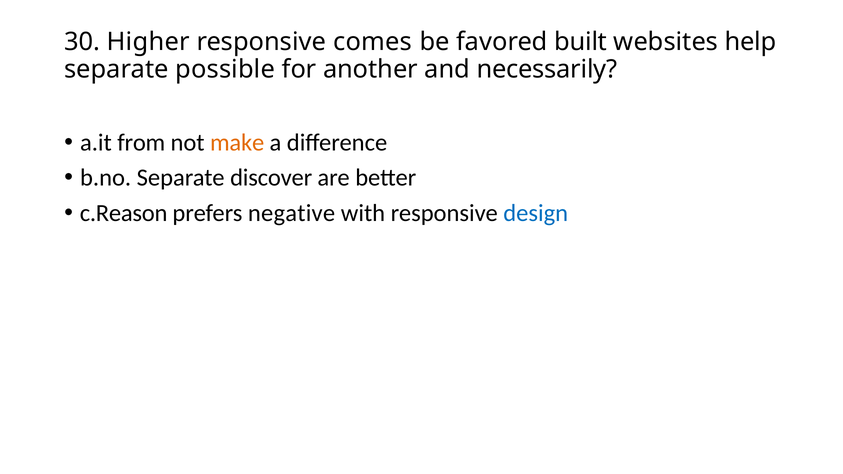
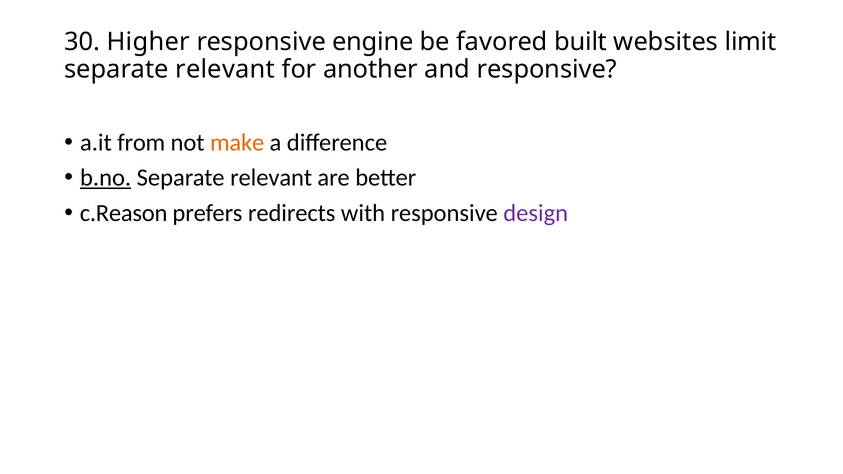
comes: comes -> engine
help: help -> limit
possible at (225, 69): possible -> relevant
and necessarily: necessarily -> responsive
b.no underline: none -> present
discover at (271, 178): discover -> relevant
negative: negative -> redirects
design colour: blue -> purple
